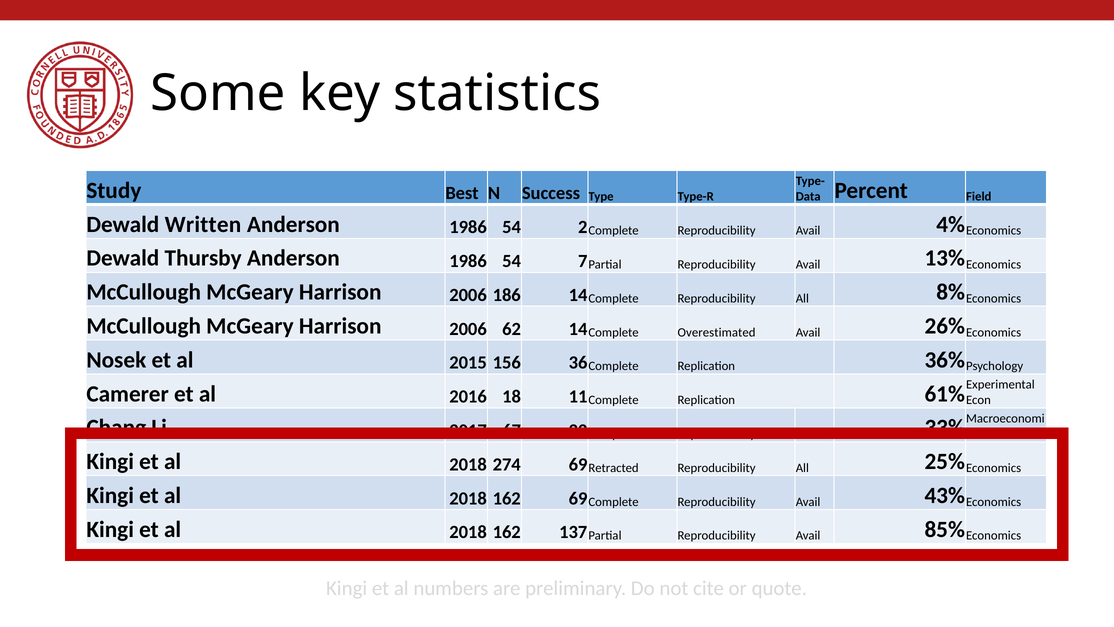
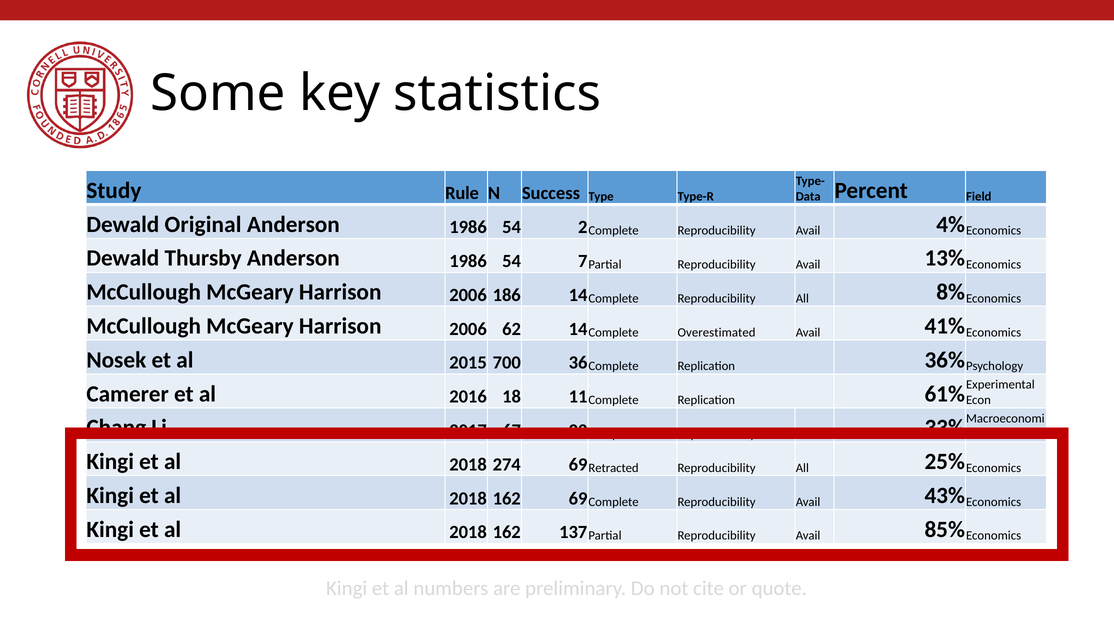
Best: Best -> Rule
Written: Written -> Original
26%: 26% -> 41%
156: 156 -> 700
